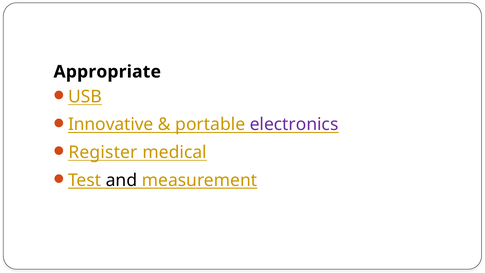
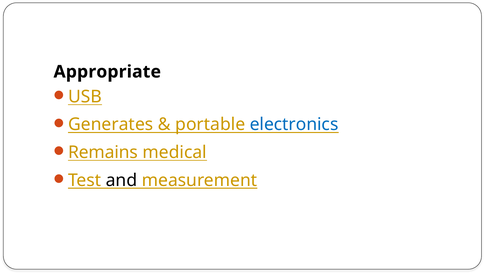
Innovative: Innovative -> Generates
electronics colour: purple -> blue
Register: Register -> Remains
